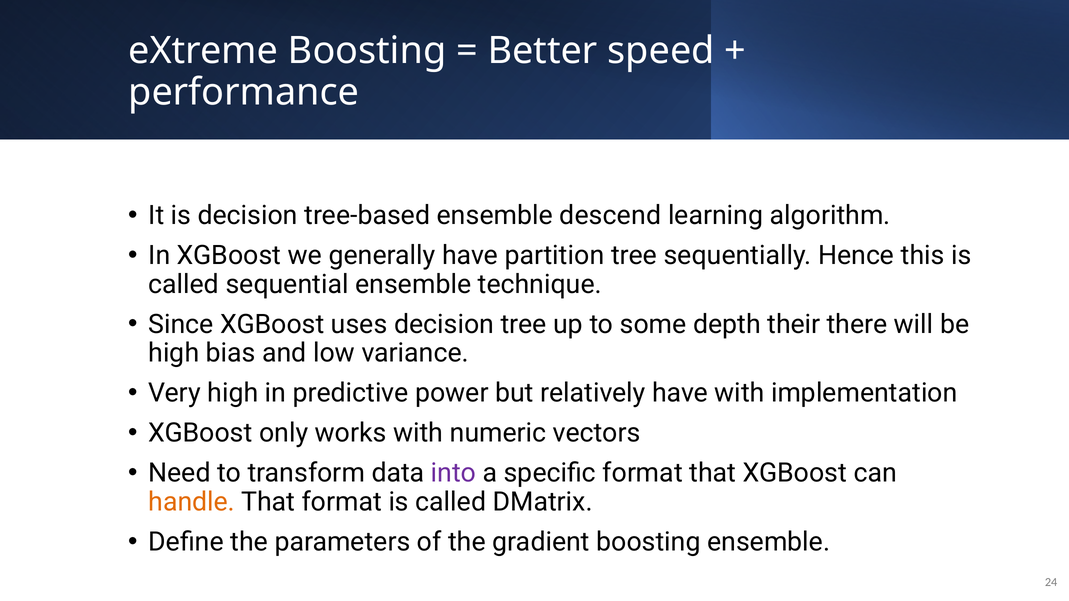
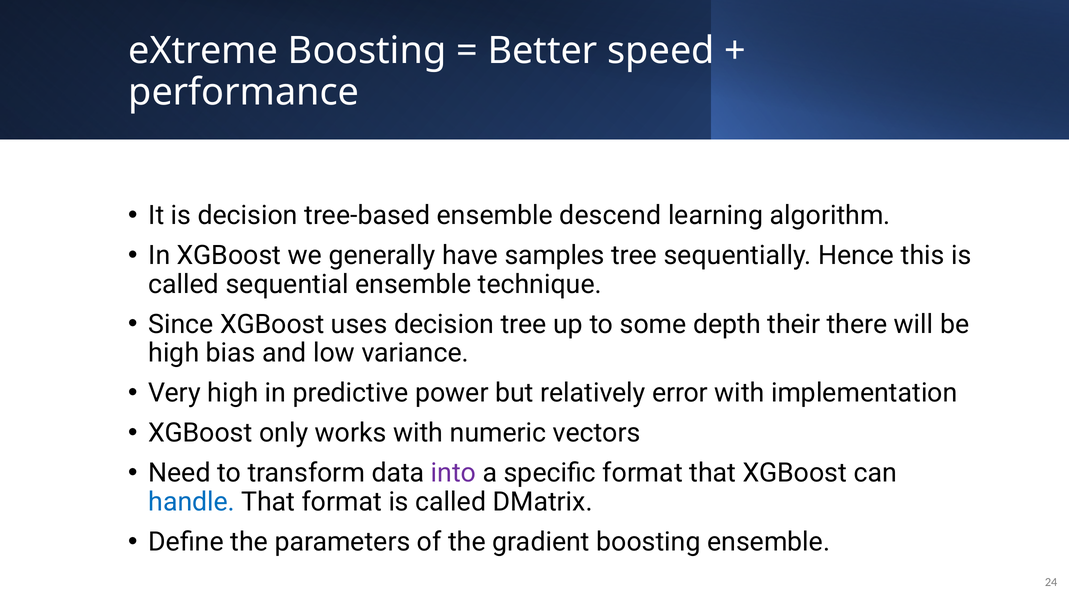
partition: partition -> samples
relatively have: have -> error
handle colour: orange -> blue
